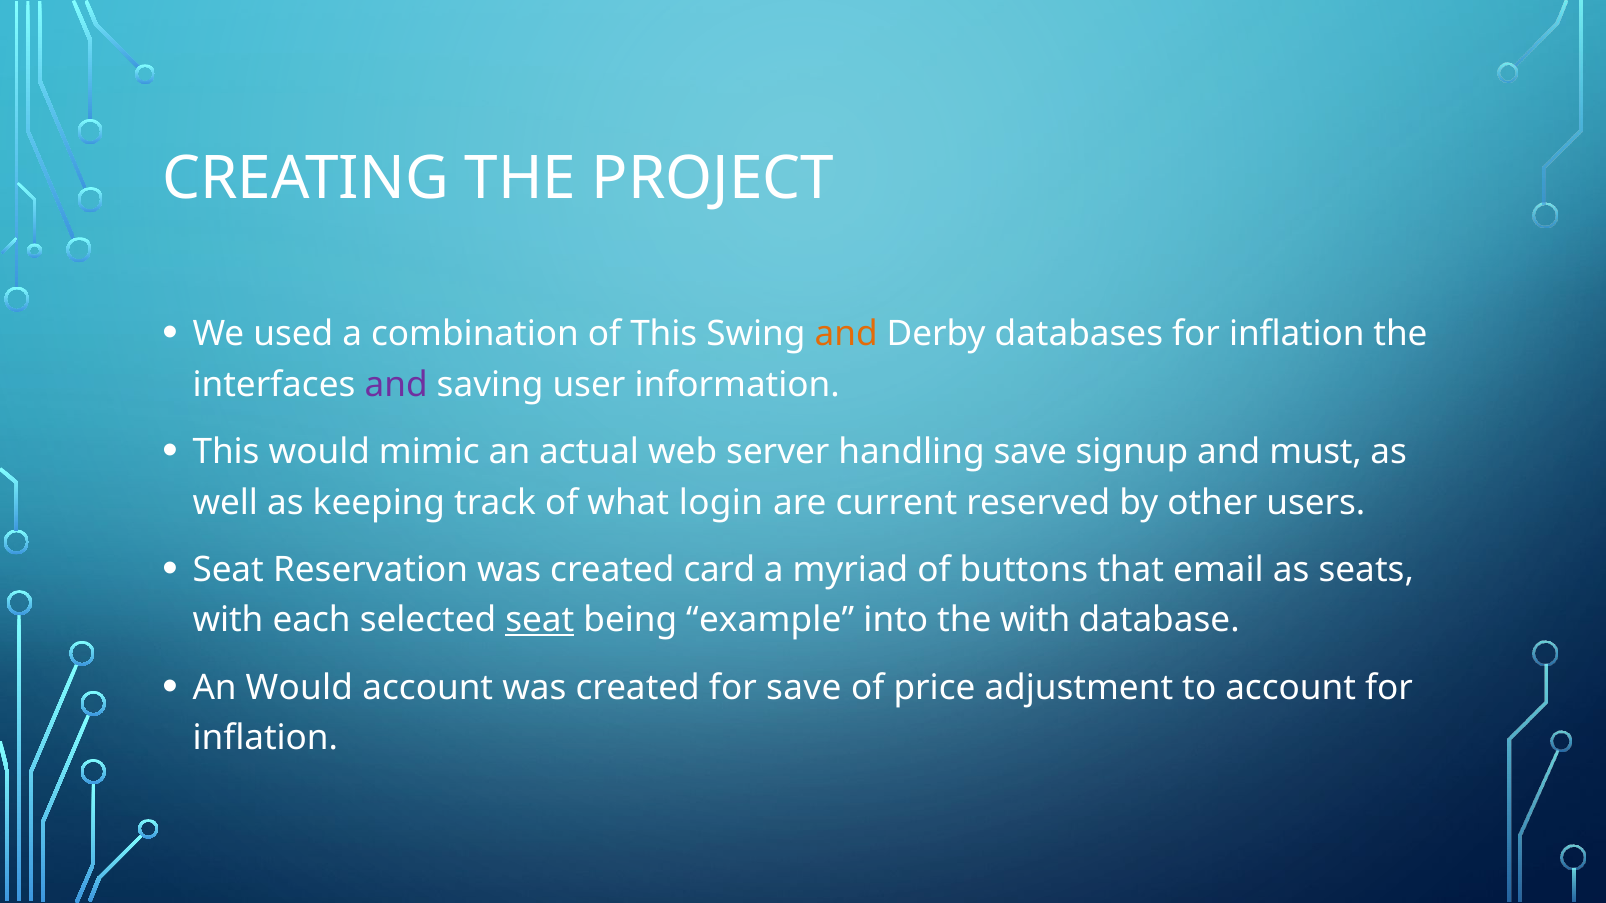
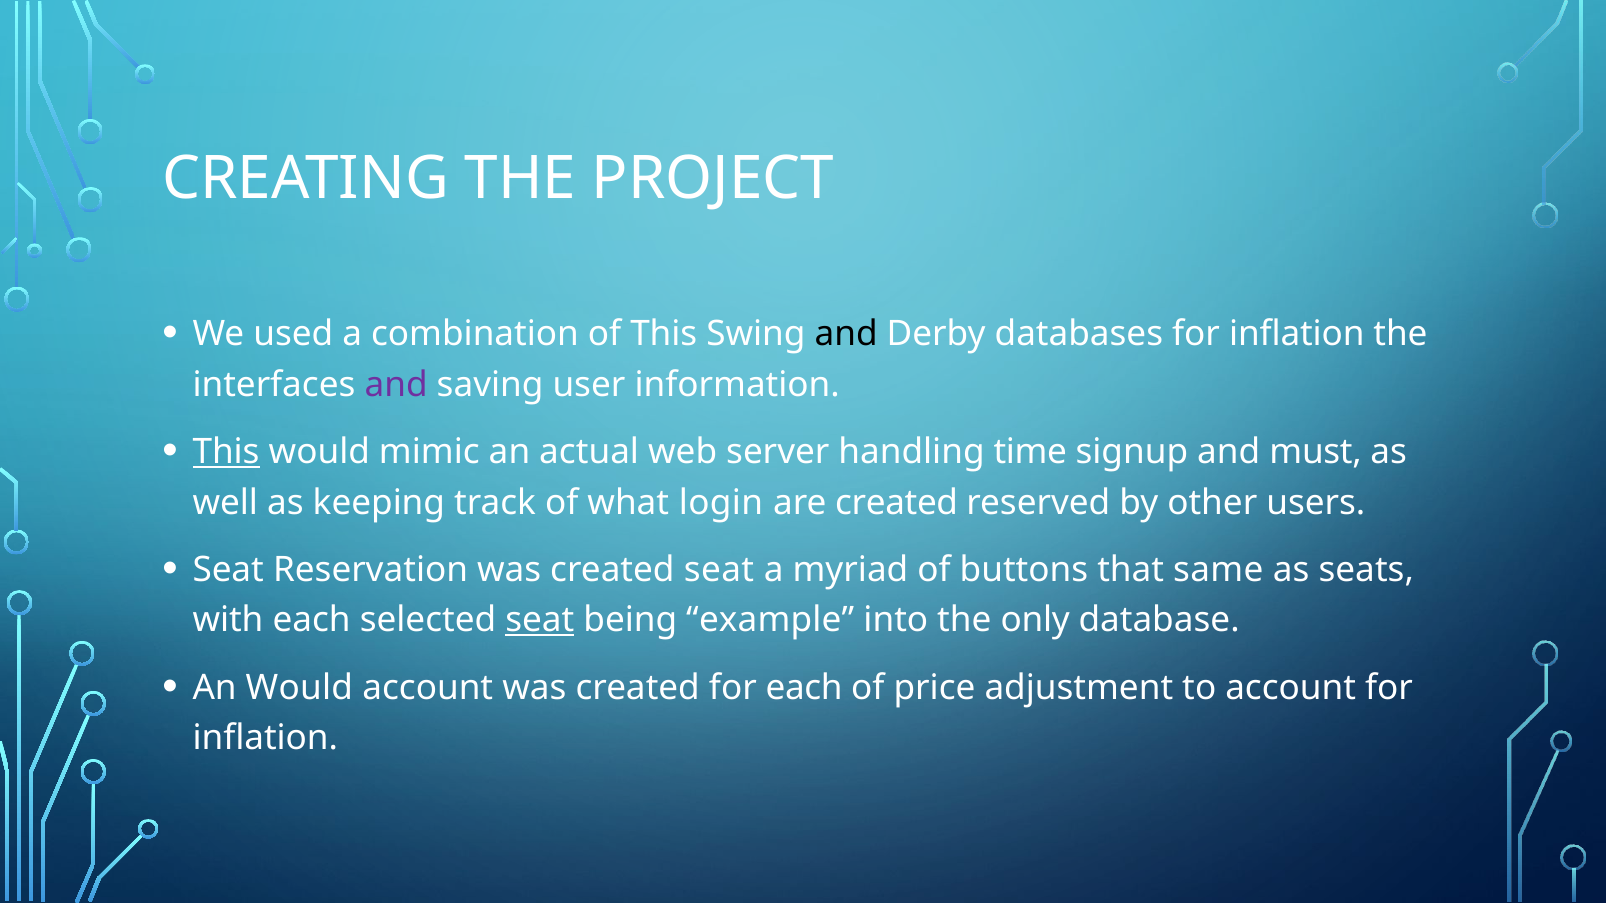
and at (846, 334) colour: orange -> black
This at (226, 452) underline: none -> present
handling save: save -> time
are current: current -> created
created card: card -> seat
email: email -> same
the with: with -> only
for save: save -> each
